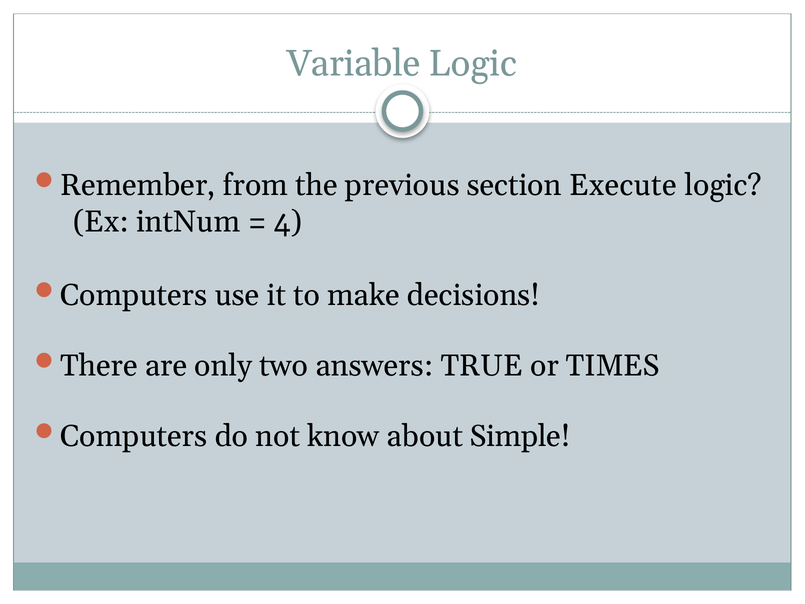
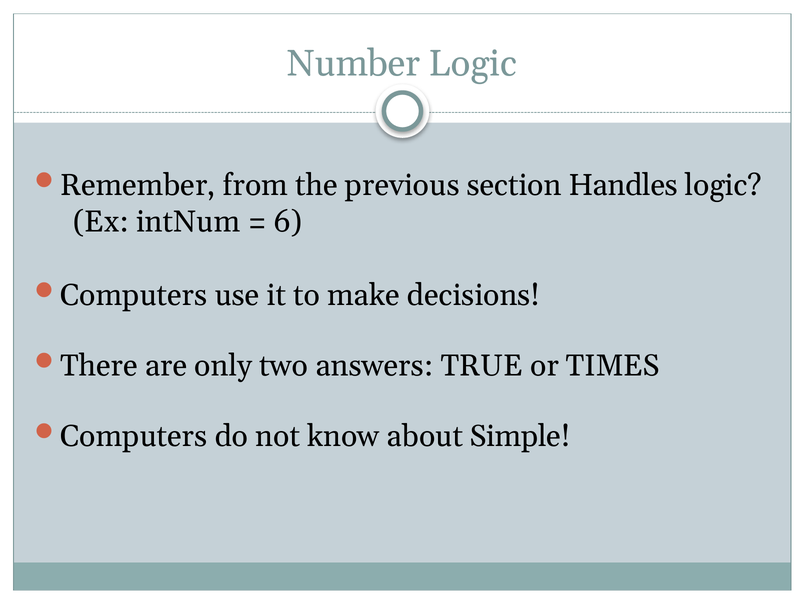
Variable: Variable -> Number
Execute: Execute -> Handles
4: 4 -> 6
